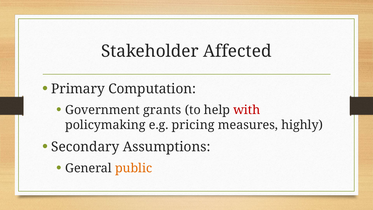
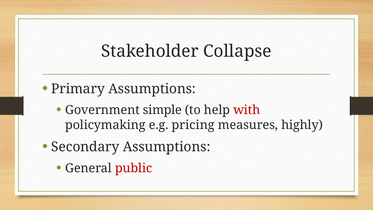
Affected: Affected -> Collapse
Primary Computation: Computation -> Assumptions
grants: grants -> simple
public colour: orange -> red
